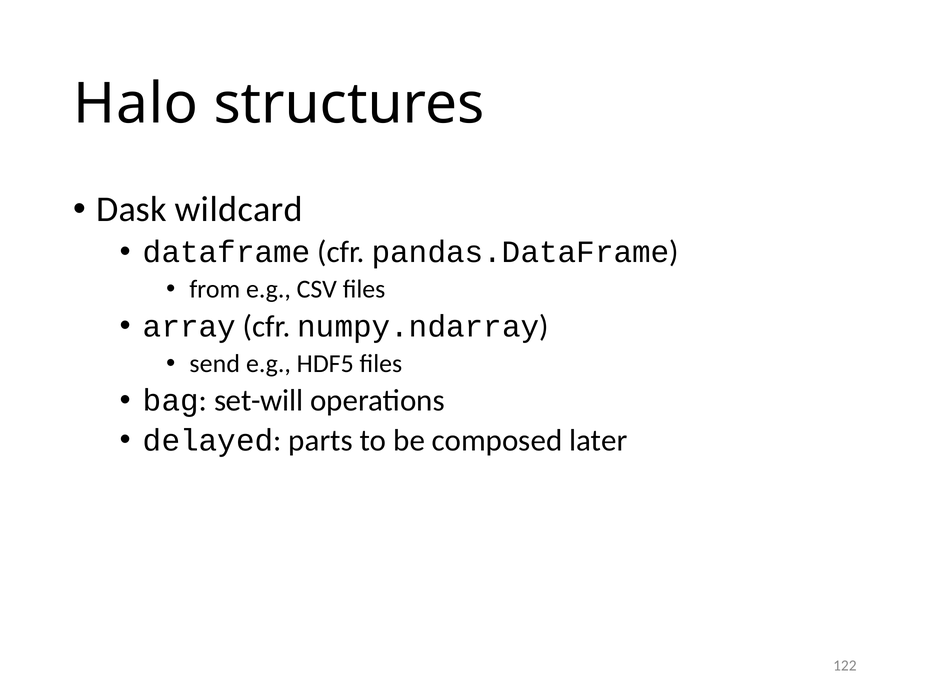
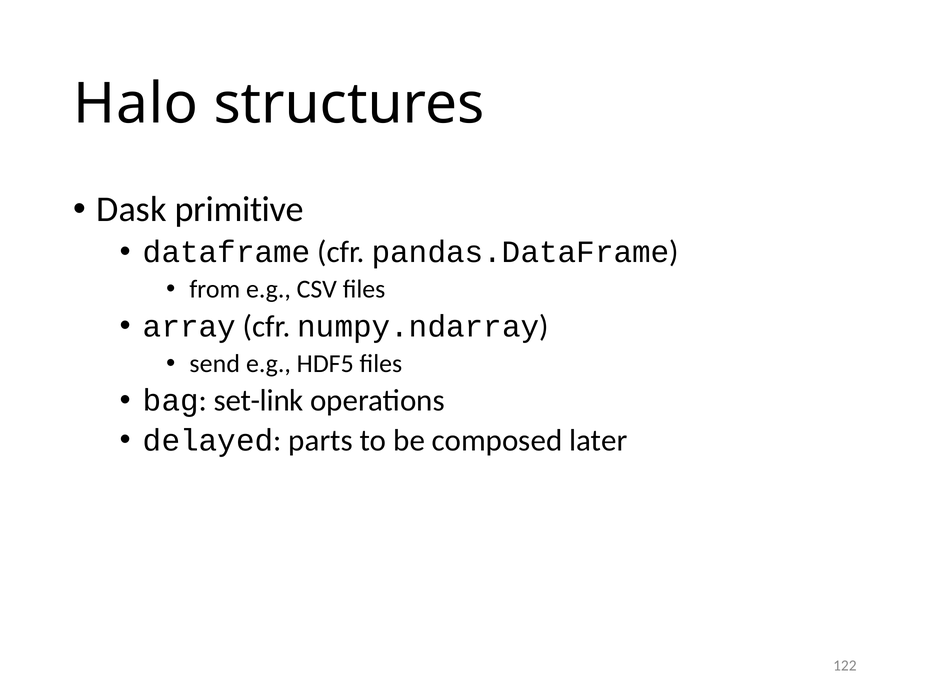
wildcard: wildcard -> primitive
set-will: set-will -> set-link
